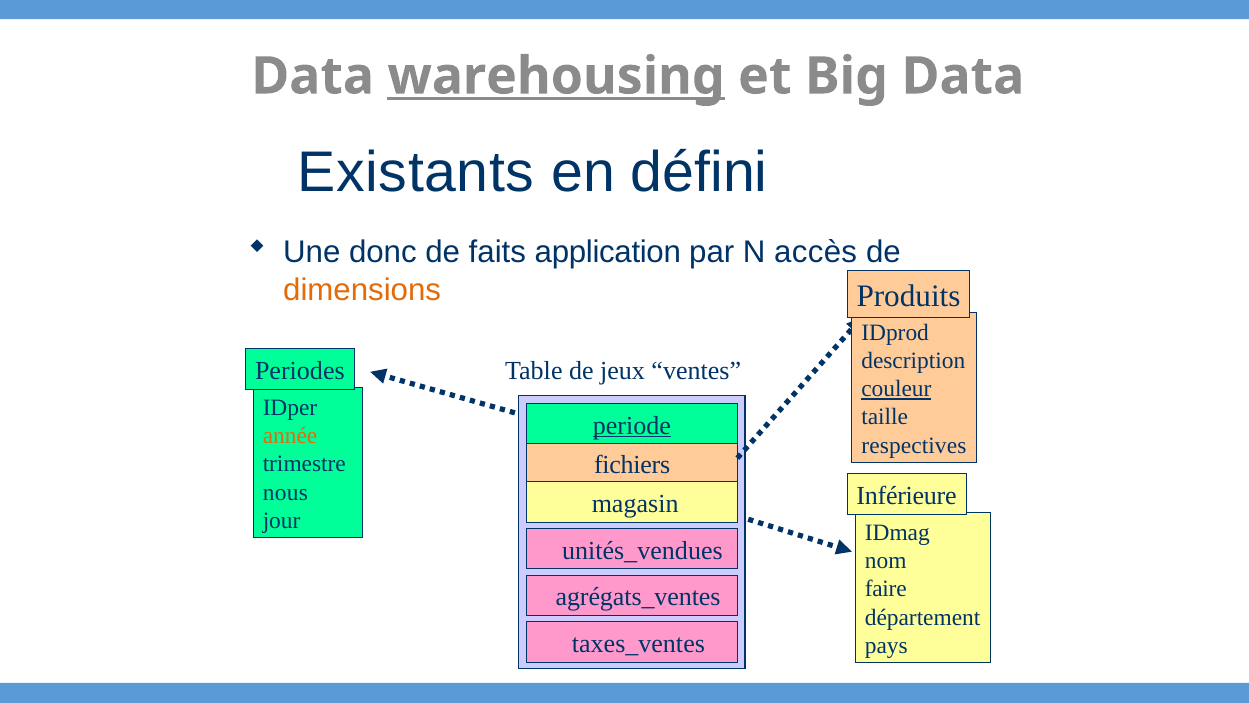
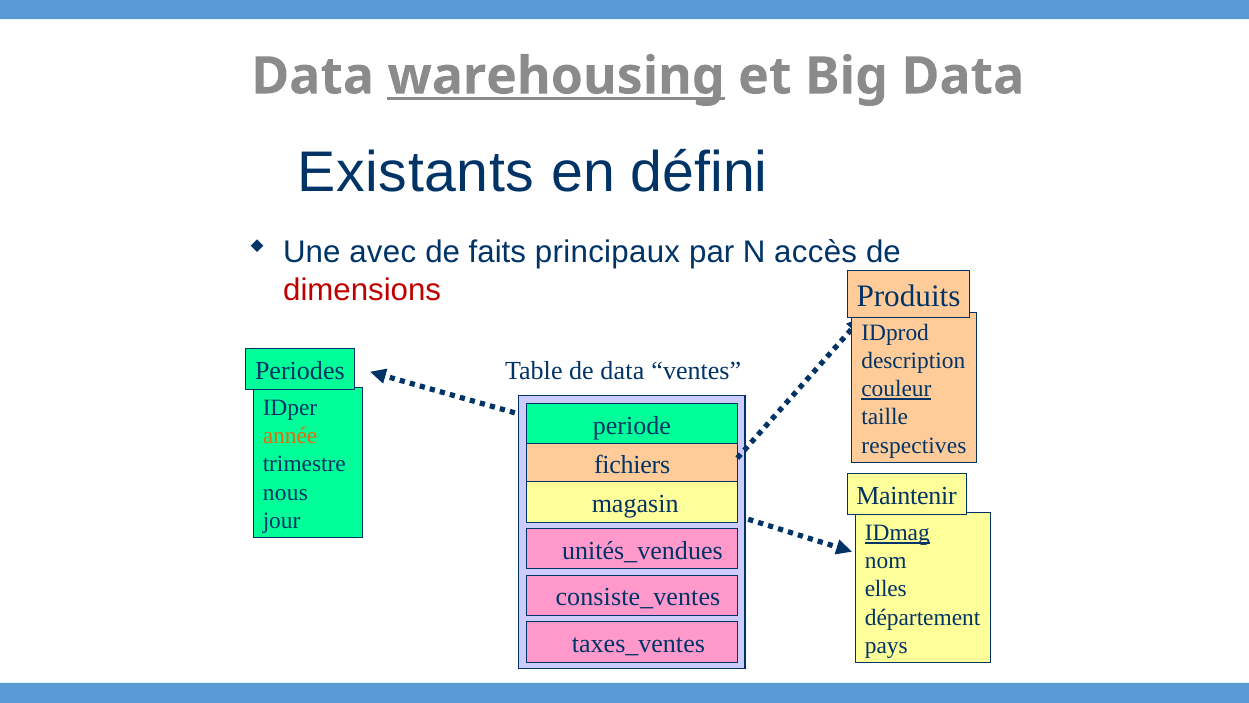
donc: donc -> avec
application: application -> principaux
dimensions colour: orange -> red
de jeux: jeux -> data
periode underline: present -> none
Inférieure: Inférieure -> Maintenir
IDmag underline: none -> present
faire: faire -> elles
agrégats_ventes: agrégats_ventes -> consiste_ventes
